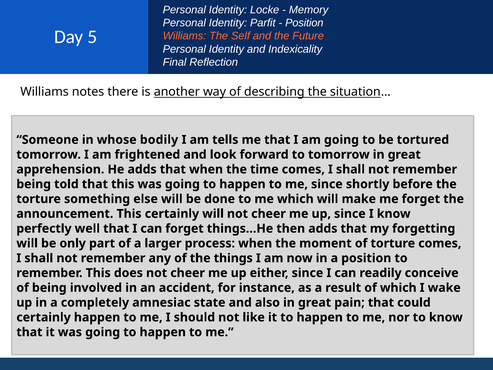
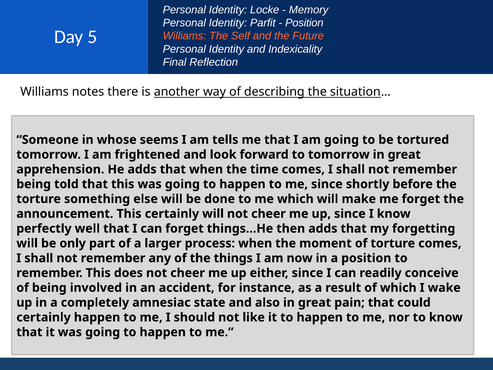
bodily: bodily -> seems
